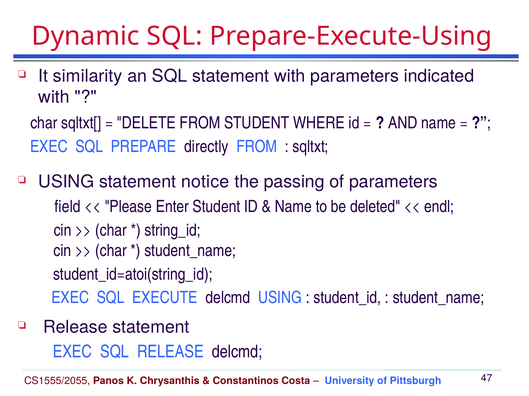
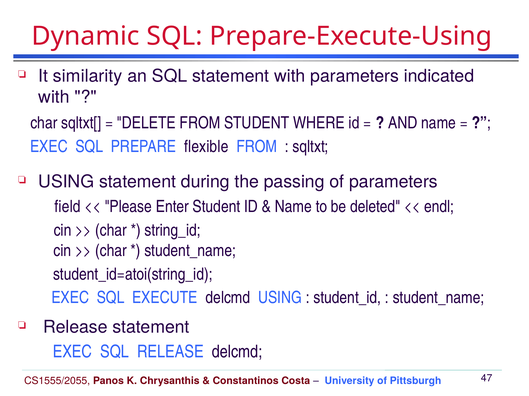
directly: directly -> flexible
notice: notice -> during
